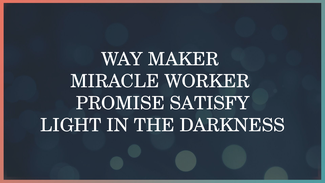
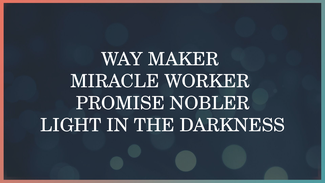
SATISFY: SATISFY -> NOBLER
